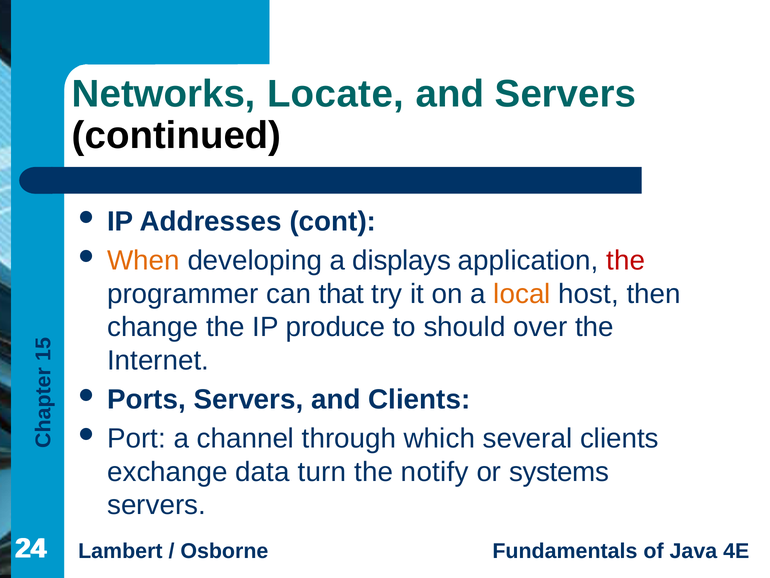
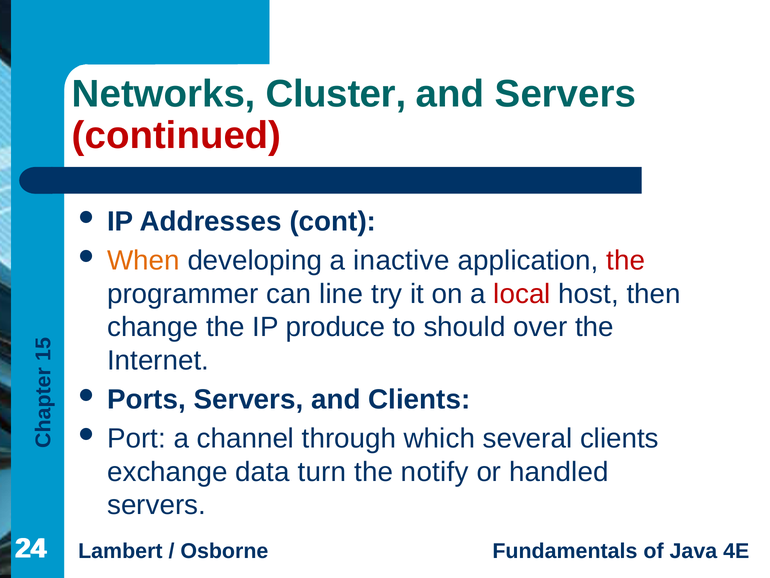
Locate: Locate -> Cluster
continued colour: black -> red
displays: displays -> inactive
that: that -> line
local colour: orange -> red
systems: systems -> handled
